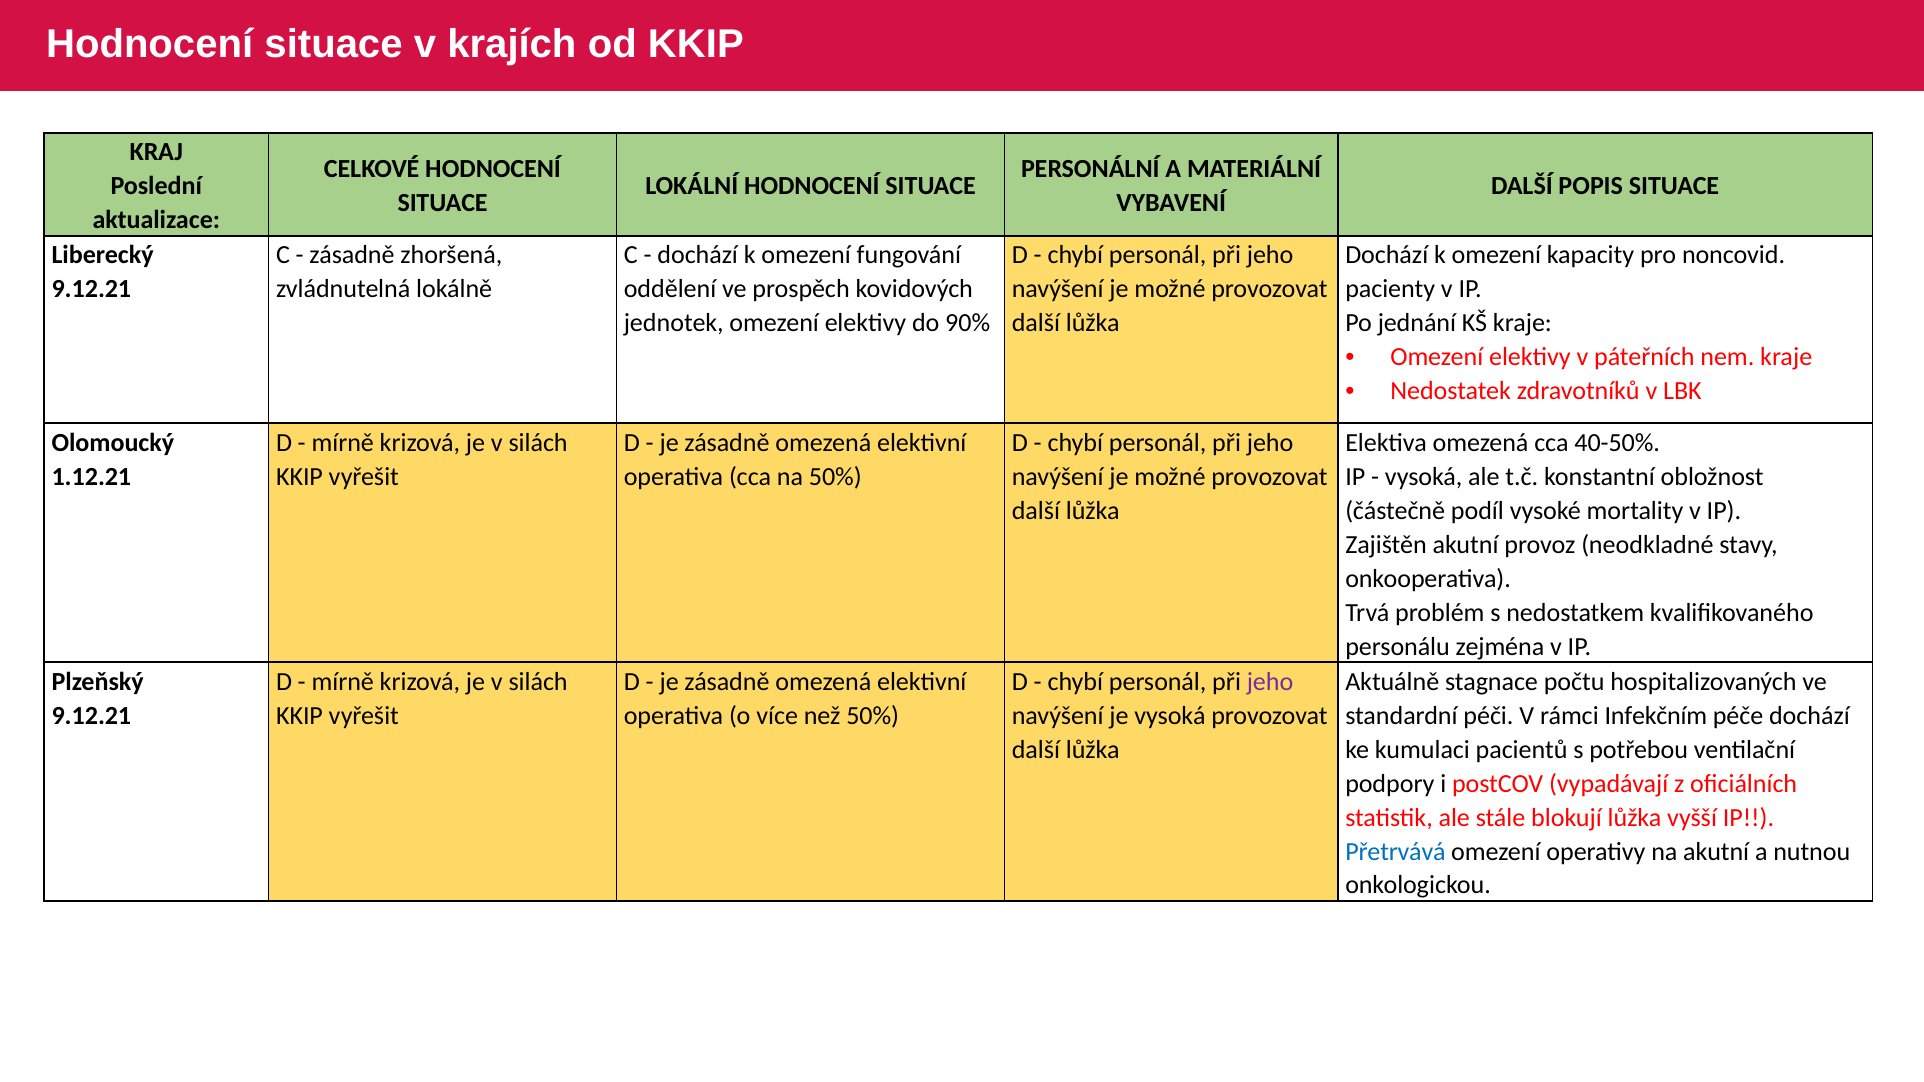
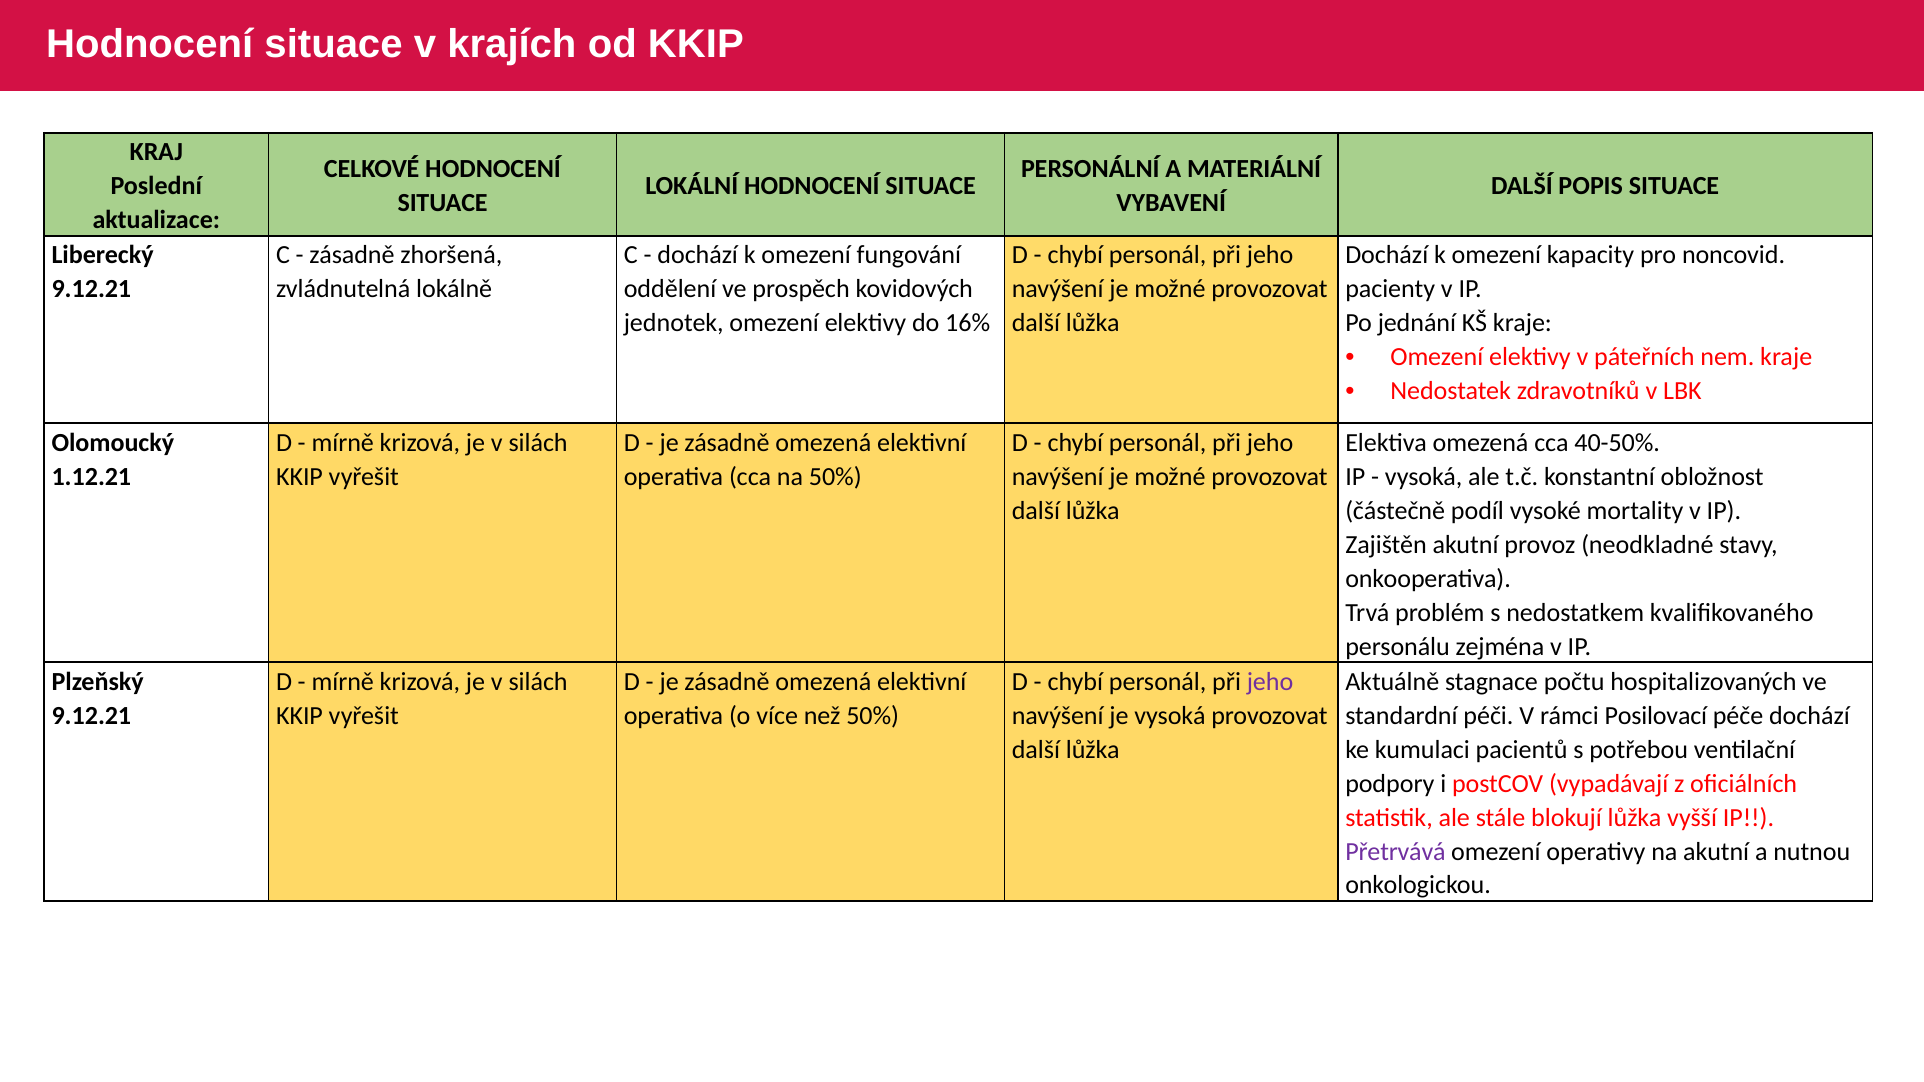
90%: 90% -> 16%
Infekčním: Infekčním -> Posilovací
Přetrvává colour: blue -> purple
